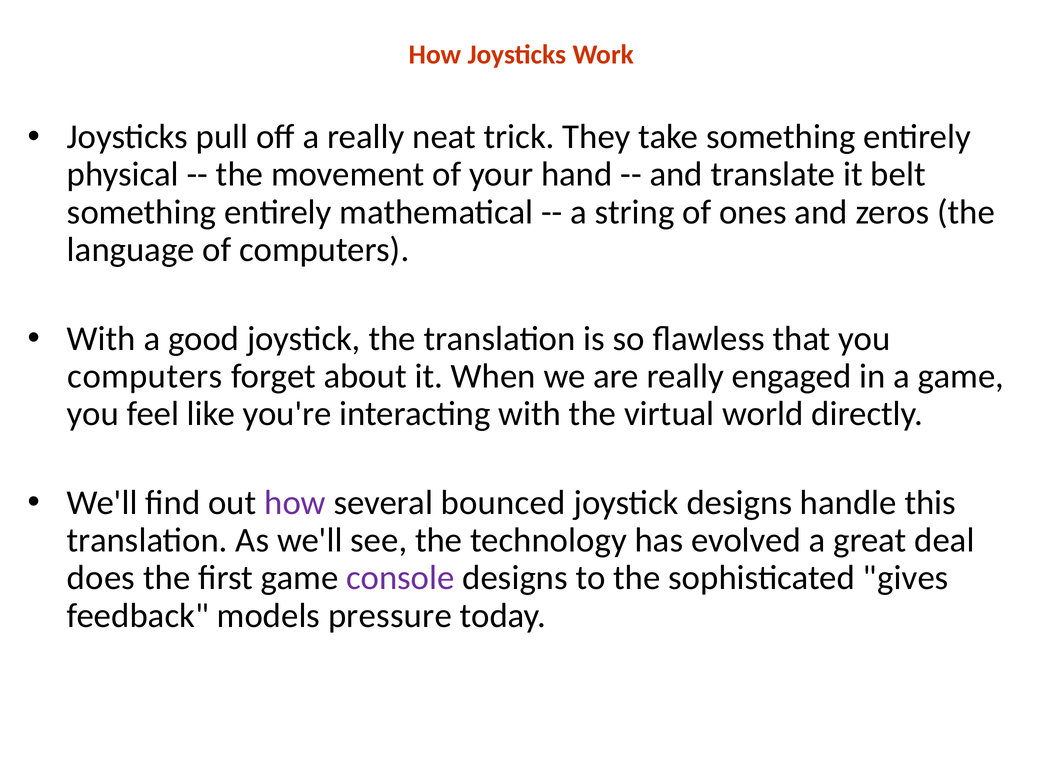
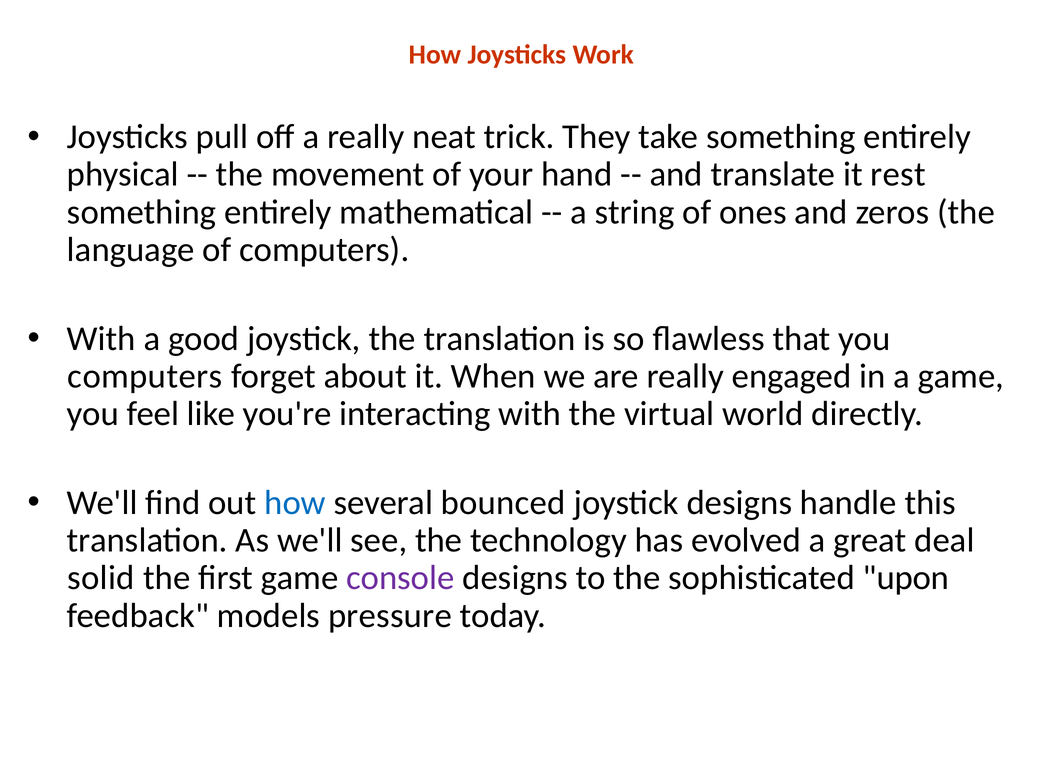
belt: belt -> rest
how at (295, 503) colour: purple -> blue
does: does -> solid
gives: gives -> upon
